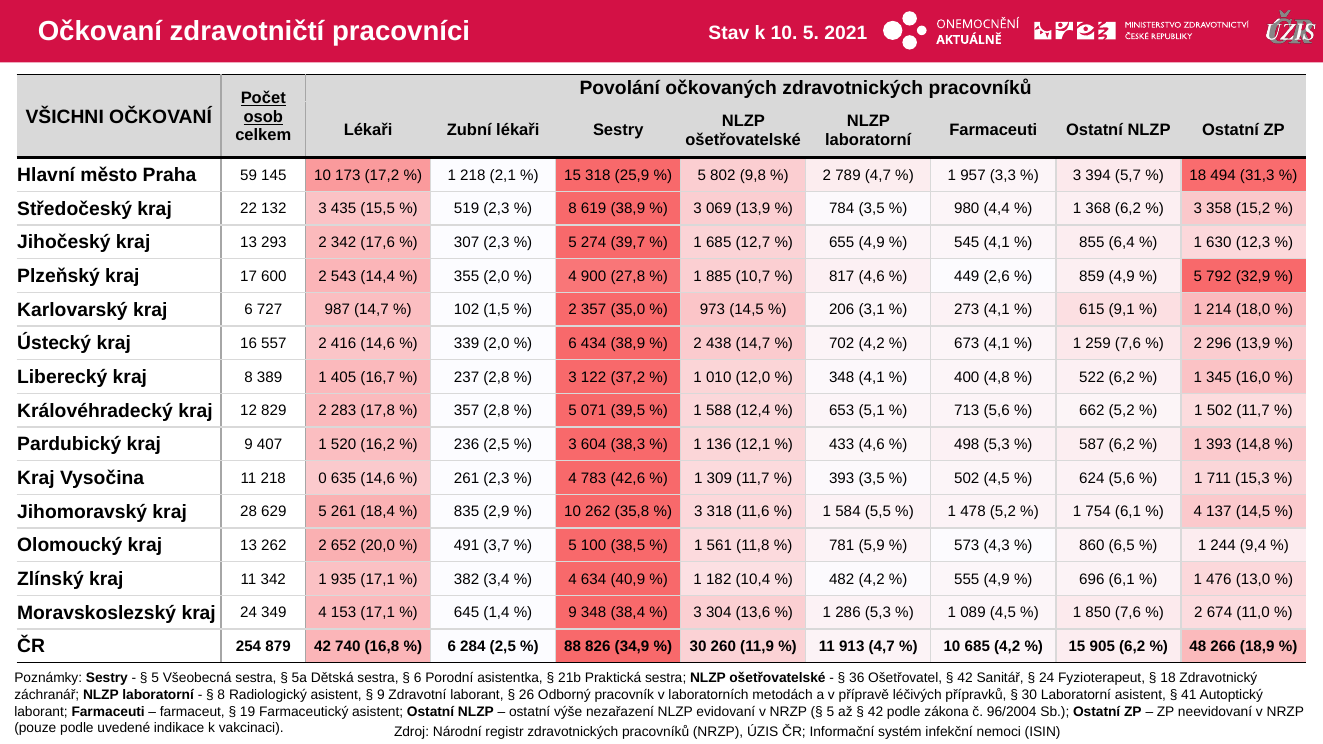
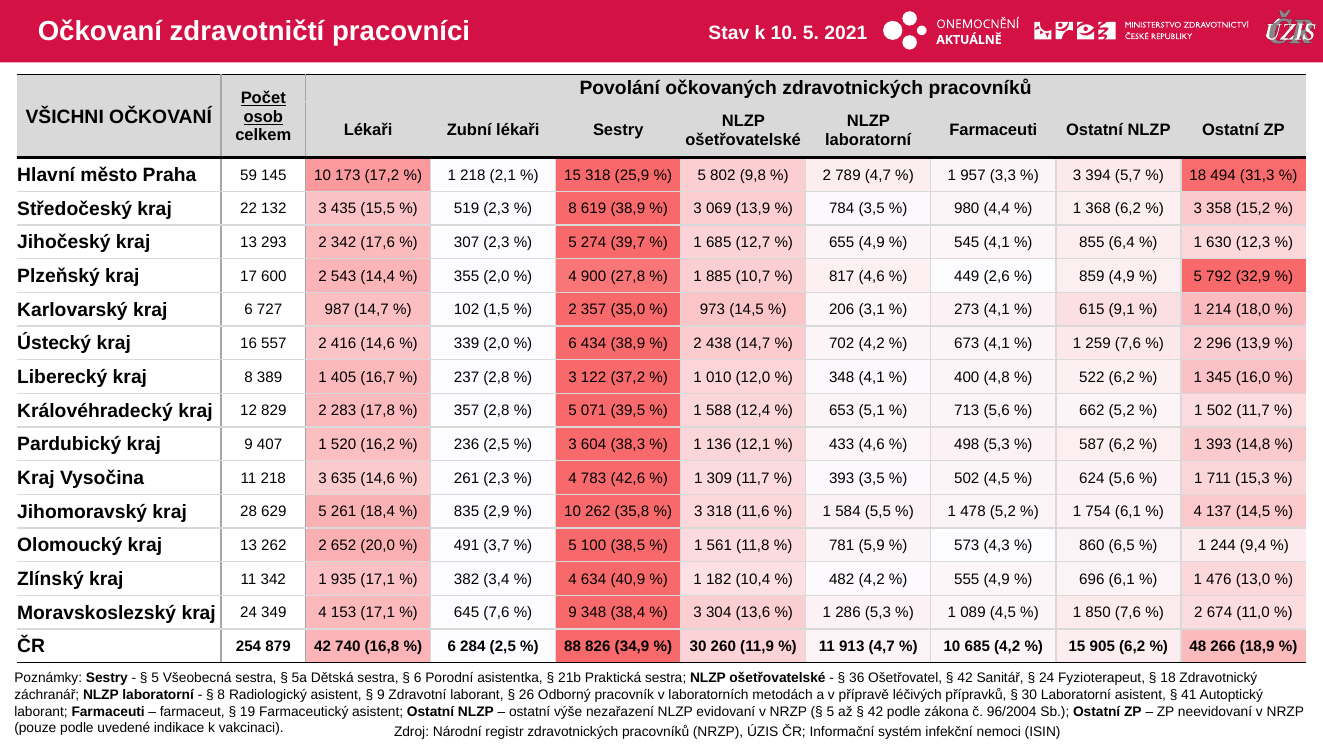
218 0: 0 -> 3
645 1,4: 1,4 -> 7,6
